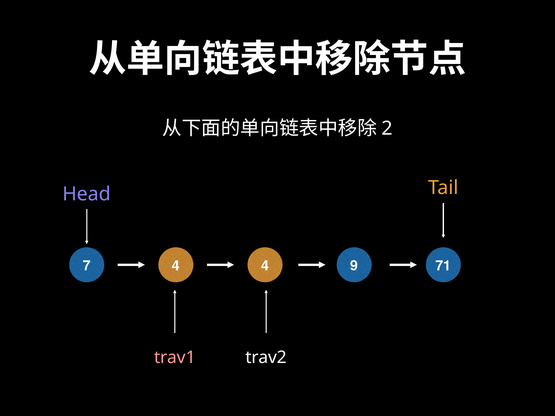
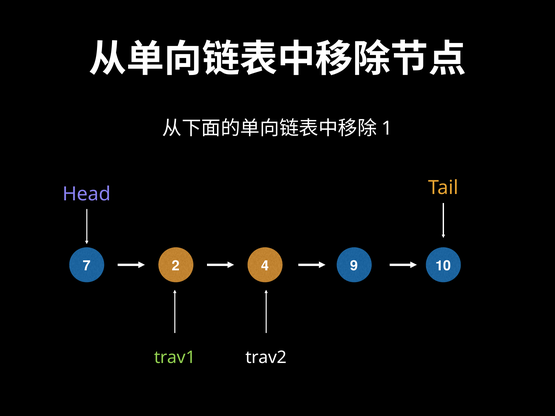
2: 2 -> 1
7 4: 4 -> 2
71: 71 -> 10
trav1 colour: pink -> light green
